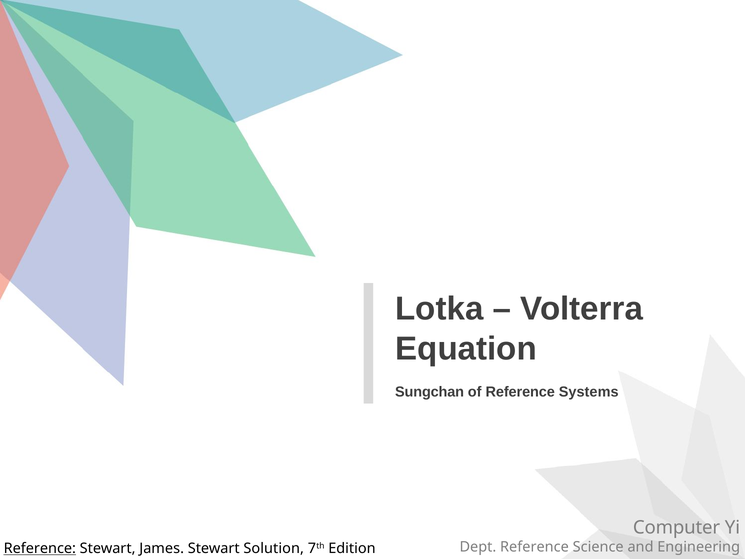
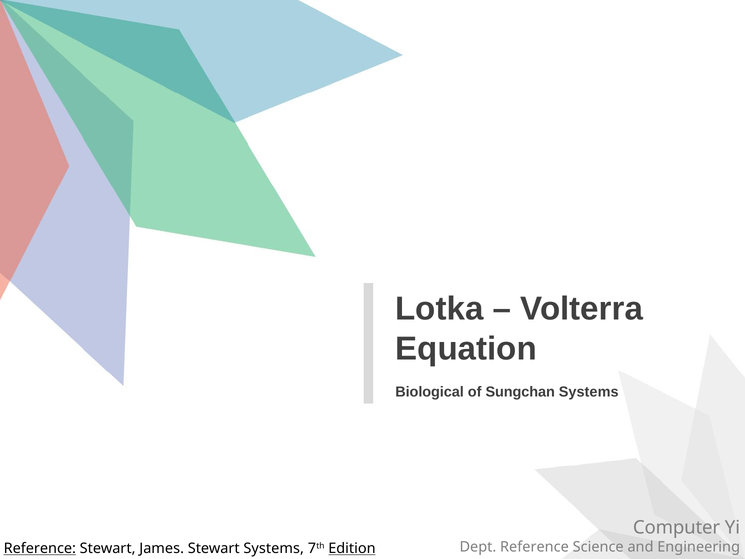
Sungchan: Sungchan -> Biological
of Reference: Reference -> Sungchan
Stewart Solution: Solution -> Systems
Edition underline: none -> present
